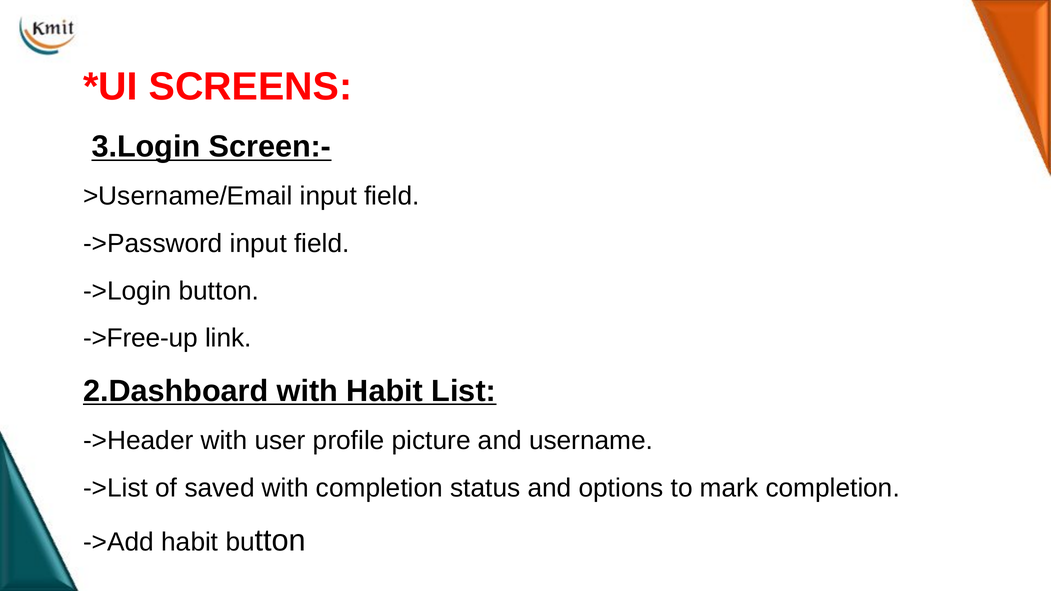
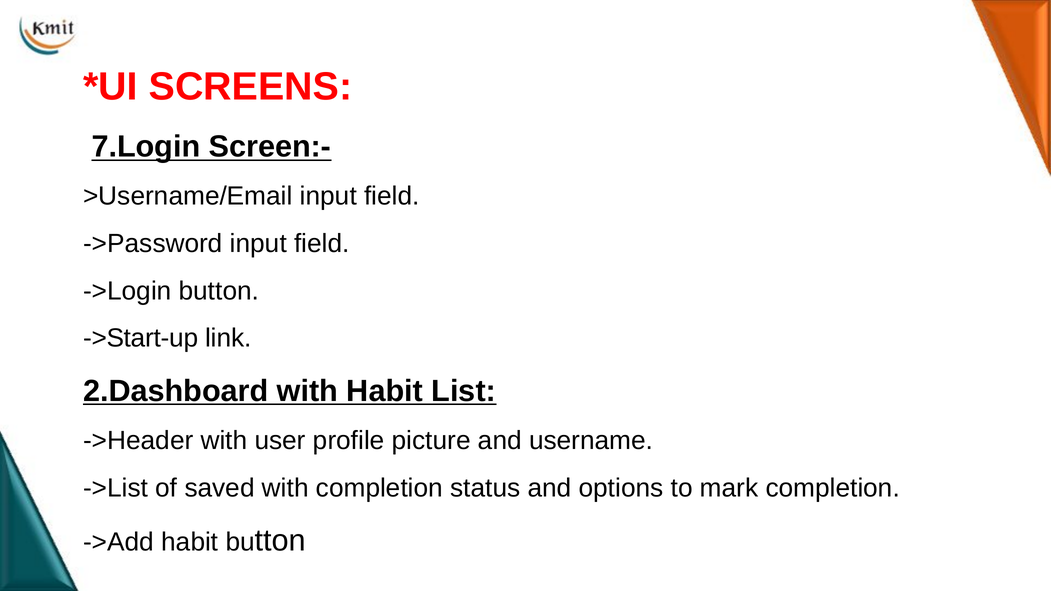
3.Login: 3.Login -> 7.Login
->Free-up: ->Free-up -> ->Start-up
